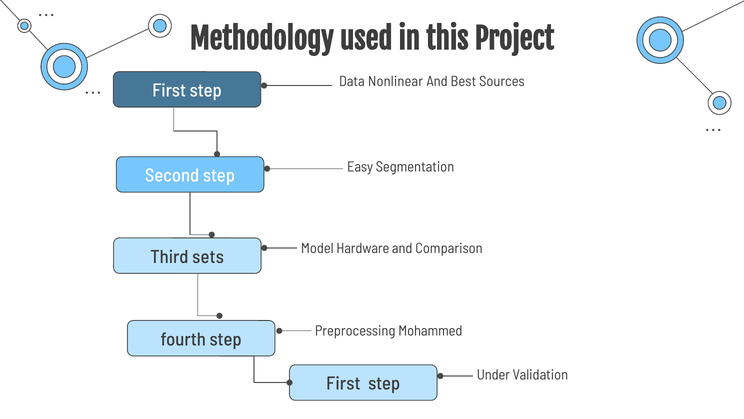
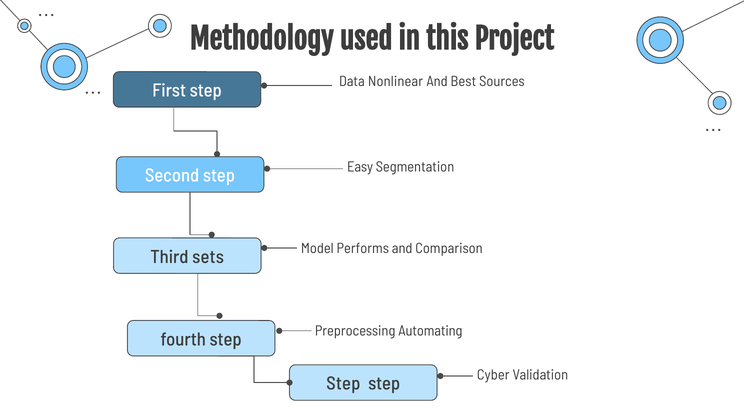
Hardware: Hardware -> Performs
Mohammed: Mohammed -> Automating
First at (343, 383): First -> Step
Under: Under -> Cyber
